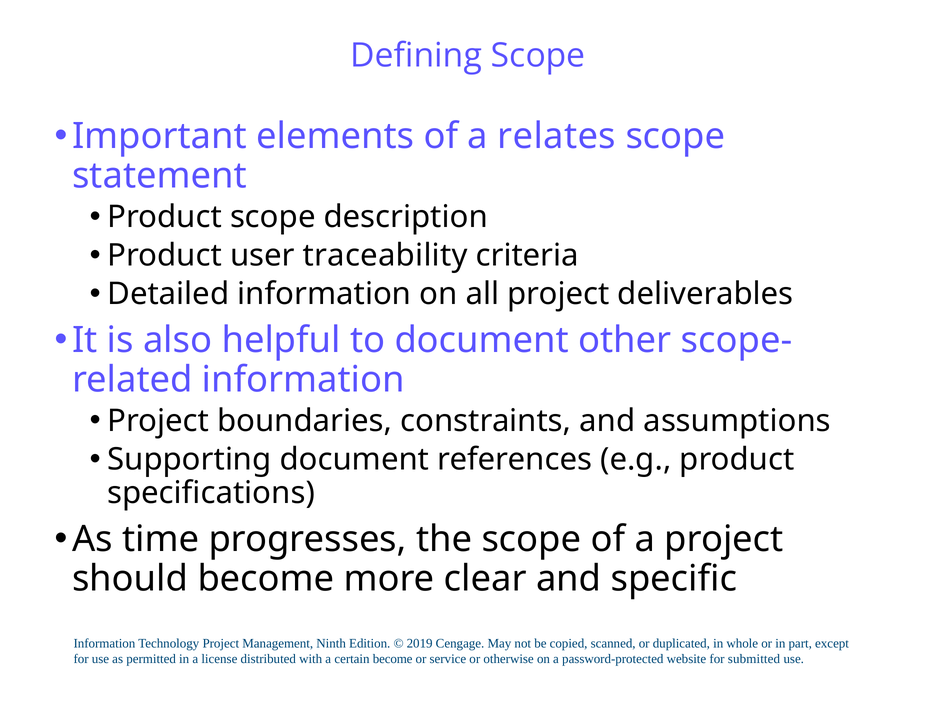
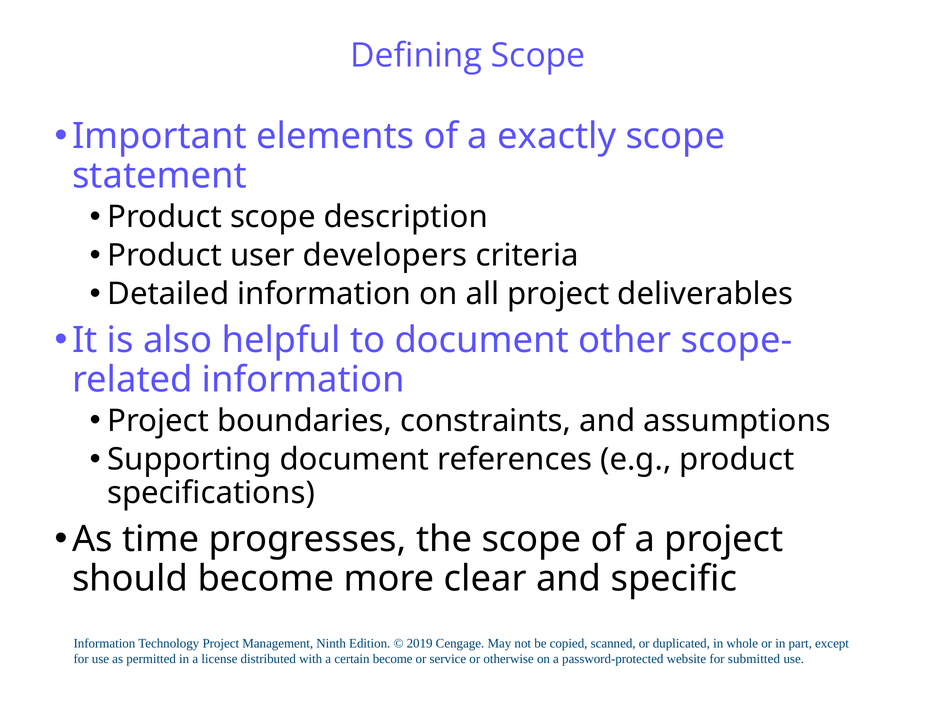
relates: relates -> exactly
traceability: traceability -> developers
